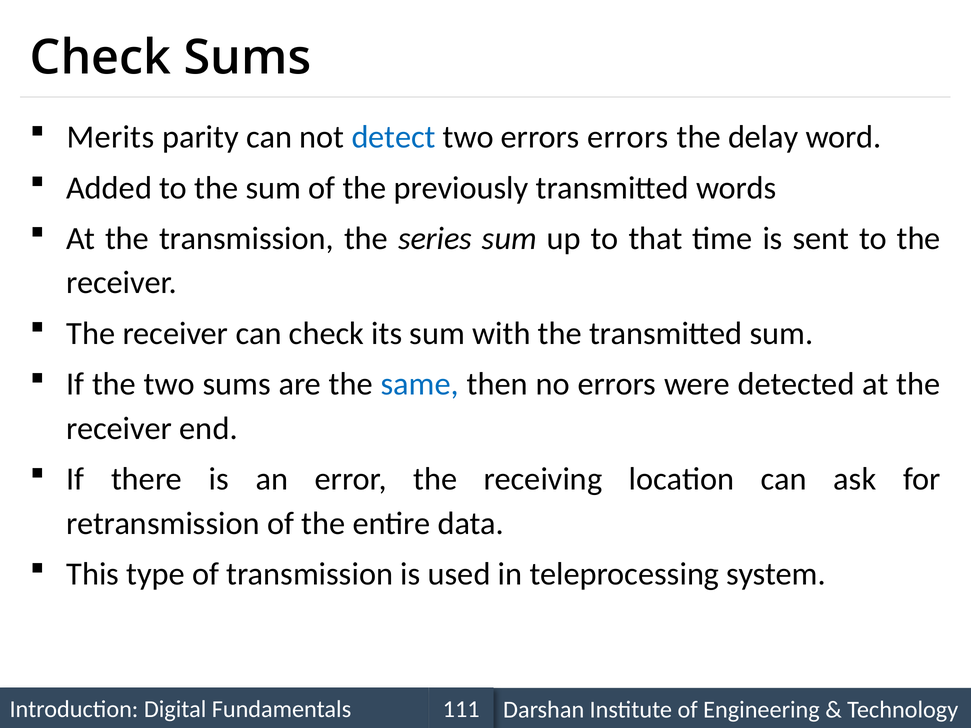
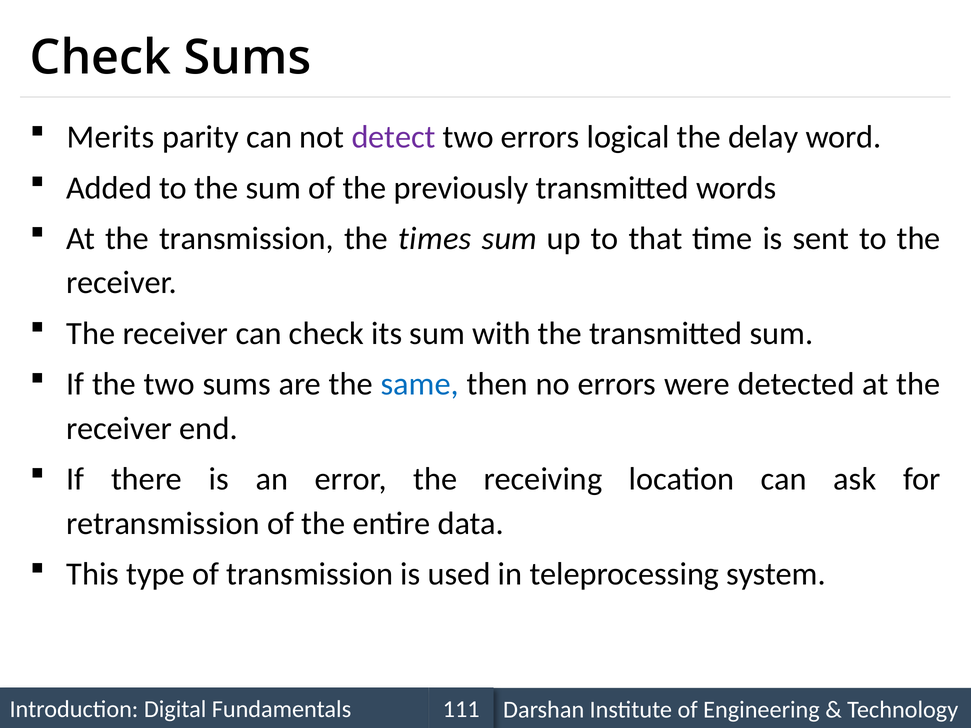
detect colour: blue -> purple
errors errors: errors -> logical
series: series -> times
